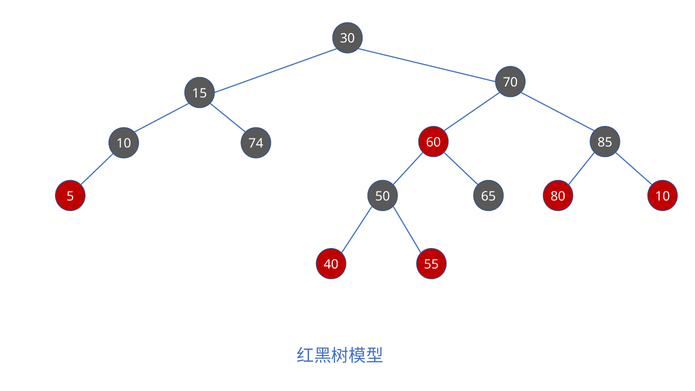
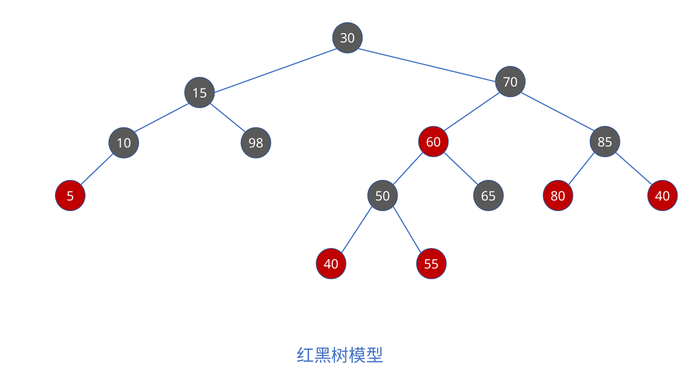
74: 74 -> 98
80 10: 10 -> 40
